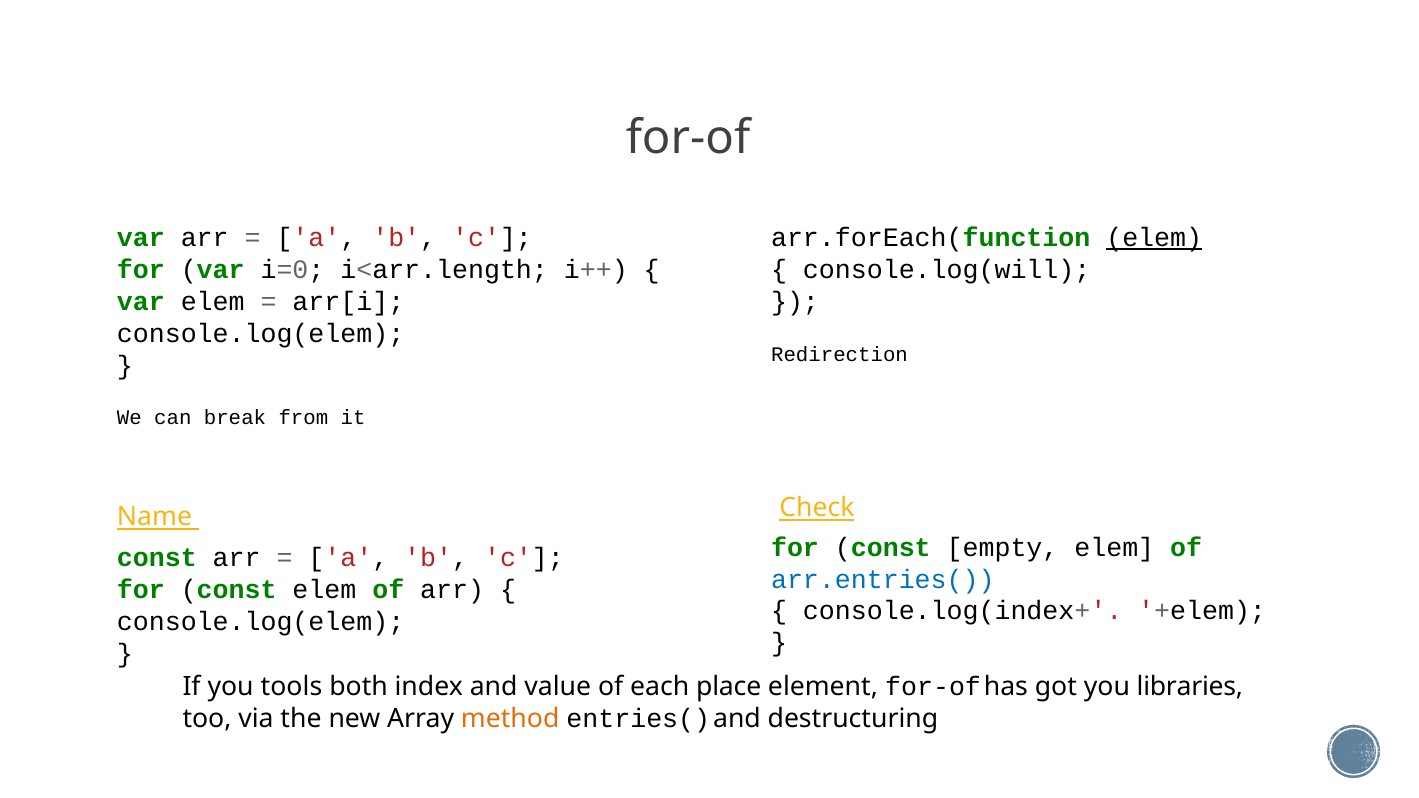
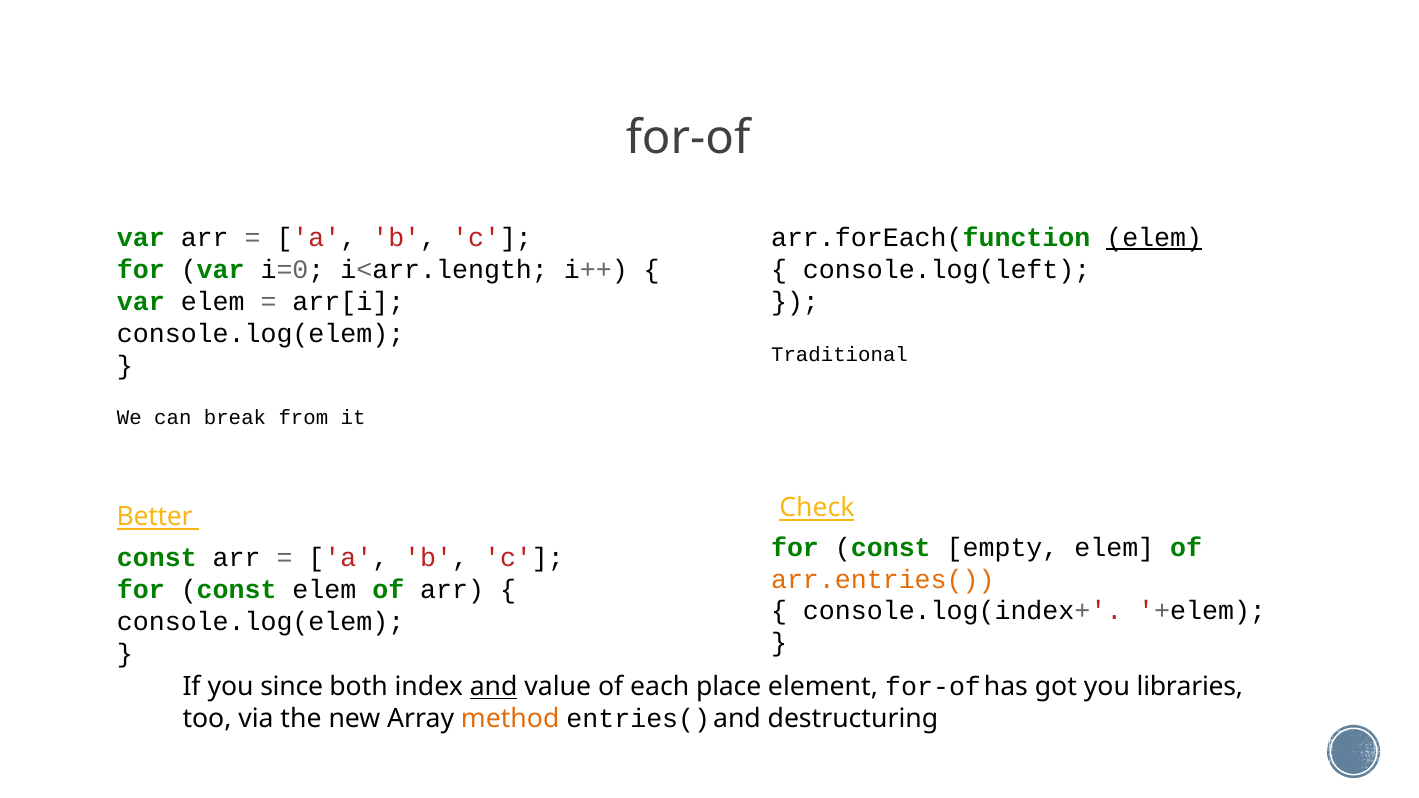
console.log(will: console.log(will -> console.log(left
Redirection: Redirection -> Traditional
Name: Name -> Better
arr.entries( colour: blue -> orange
tools: tools -> since
and at (494, 687) underline: none -> present
